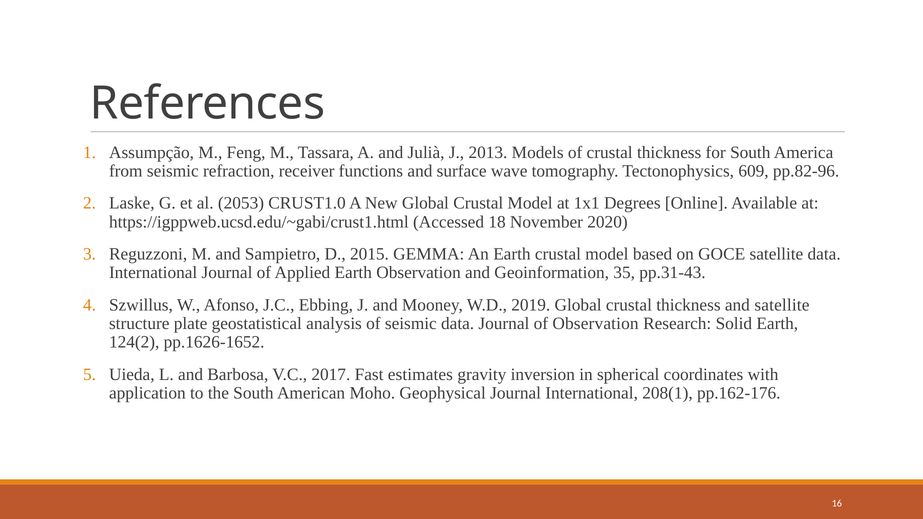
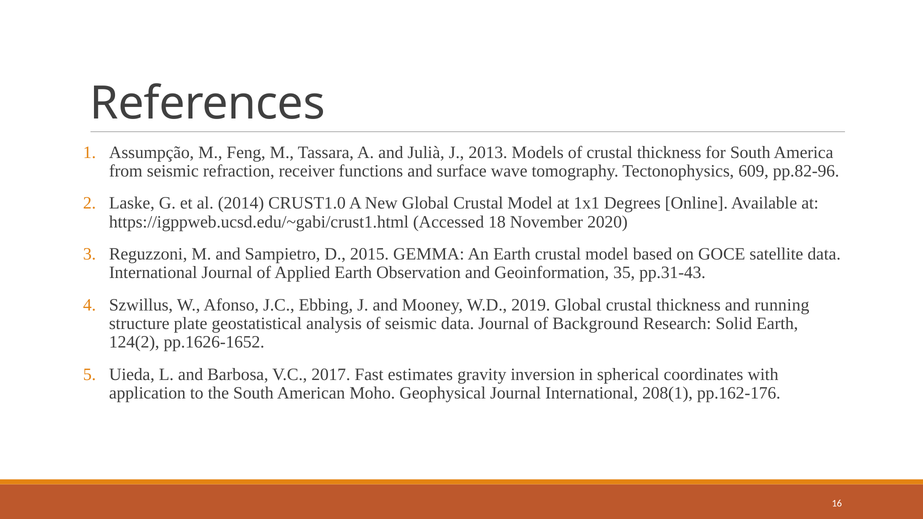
2053: 2053 -> 2014
and satellite: satellite -> running
of Observation: Observation -> Background
